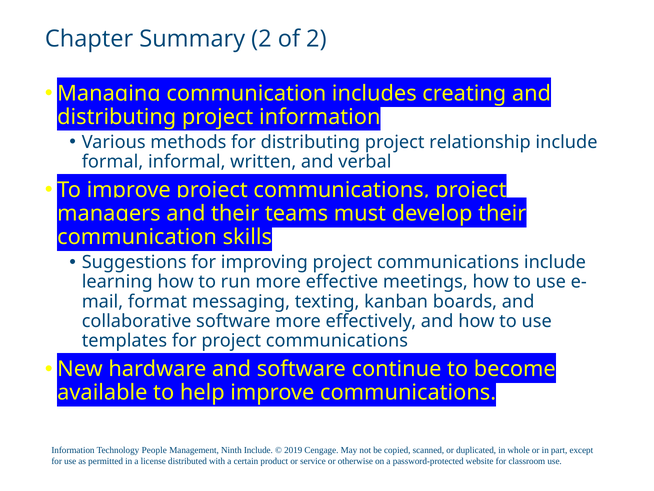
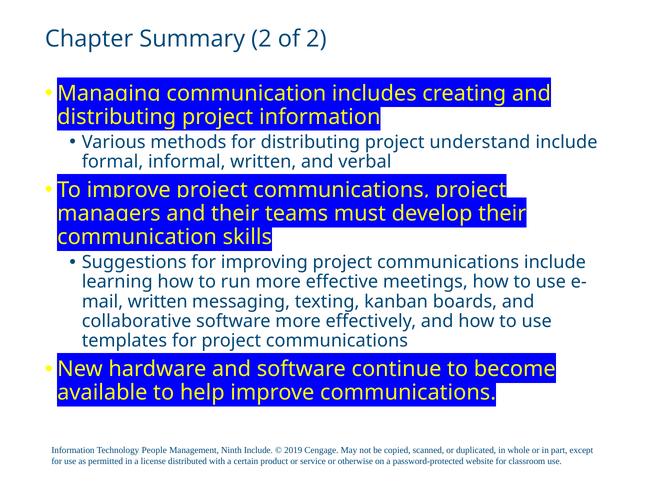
relationship: relationship -> understand
format at (158, 301): format -> written
